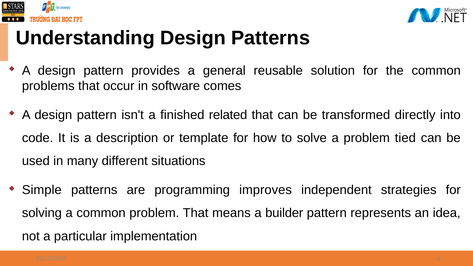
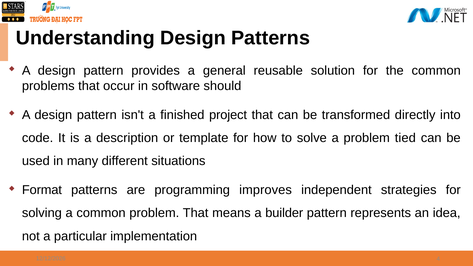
comes: comes -> should
related: related -> project
Simple: Simple -> Format
